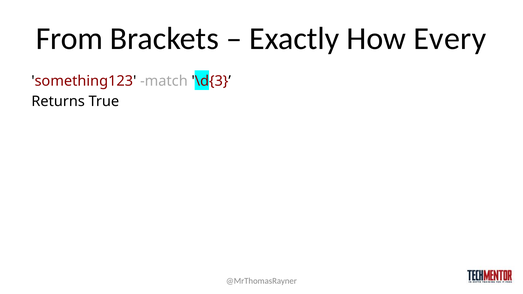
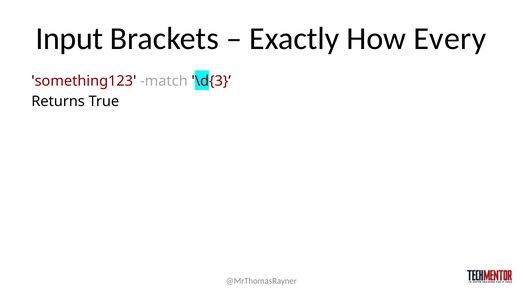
From: From -> Input
